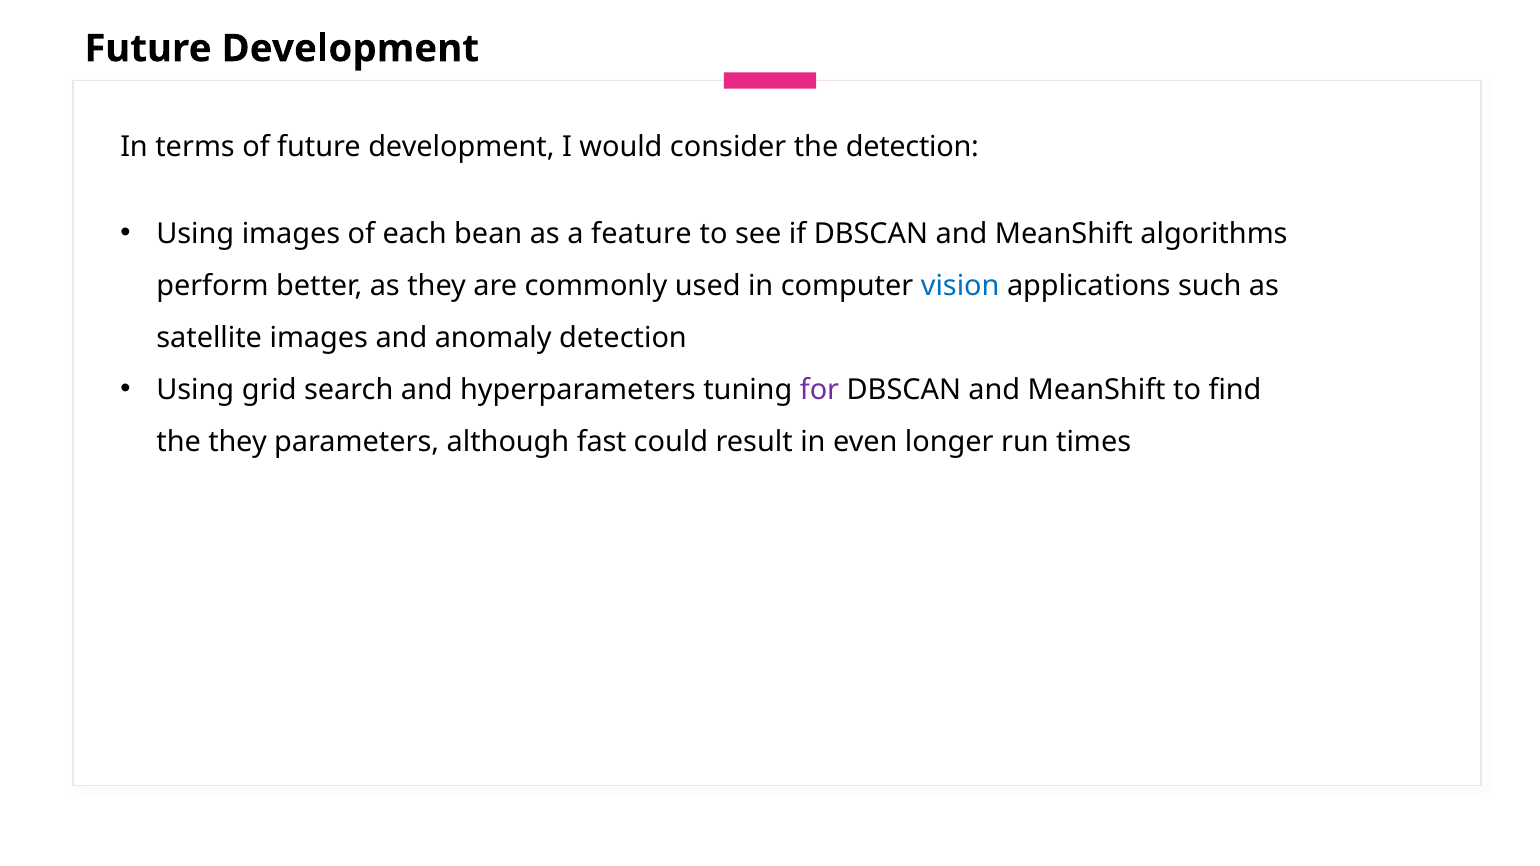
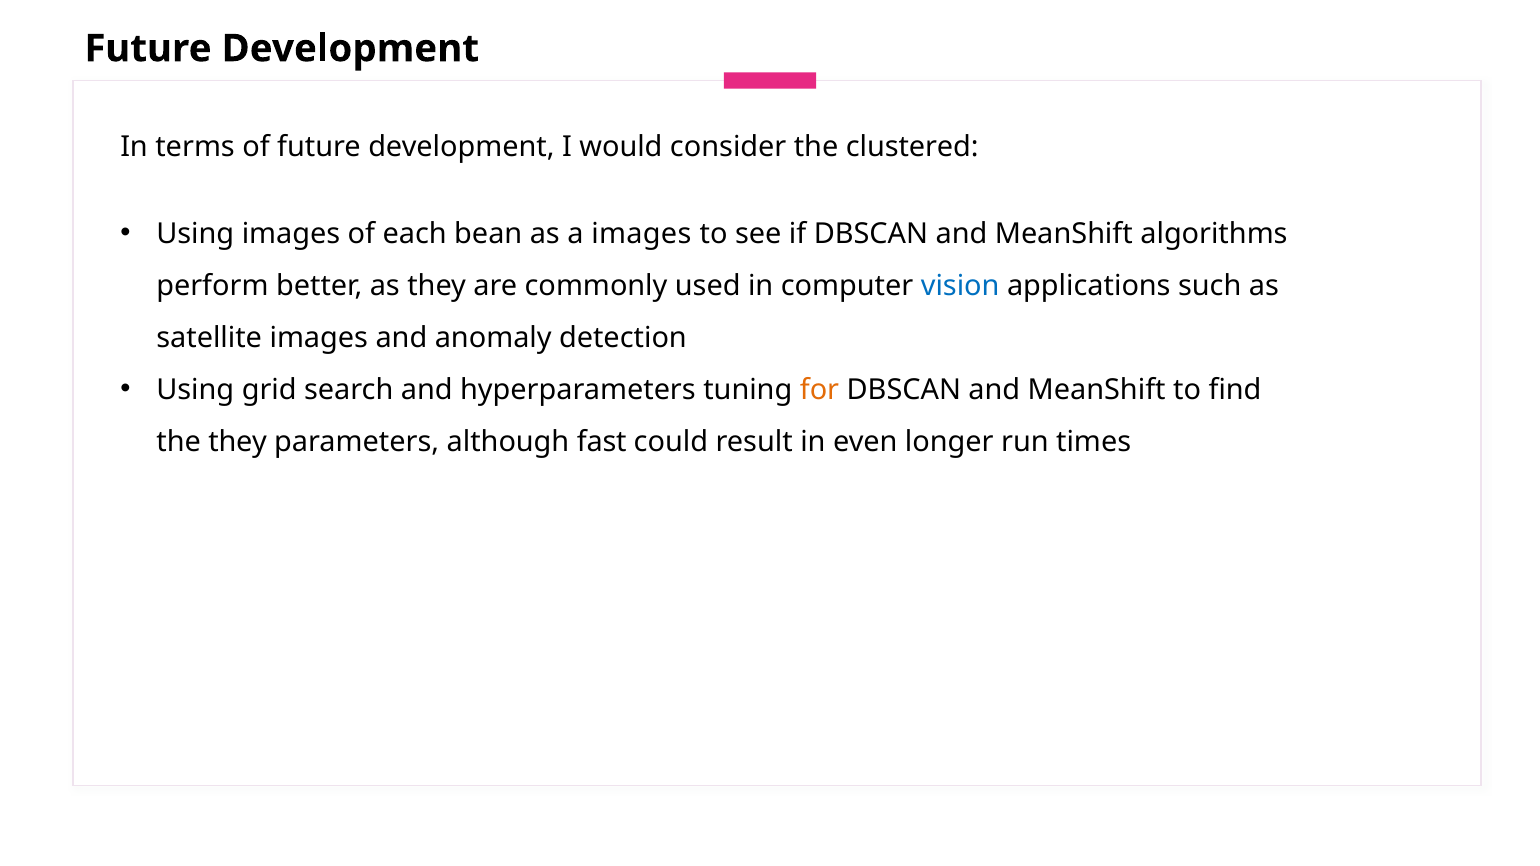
the detection: detection -> clustered
a feature: feature -> images
for colour: purple -> orange
